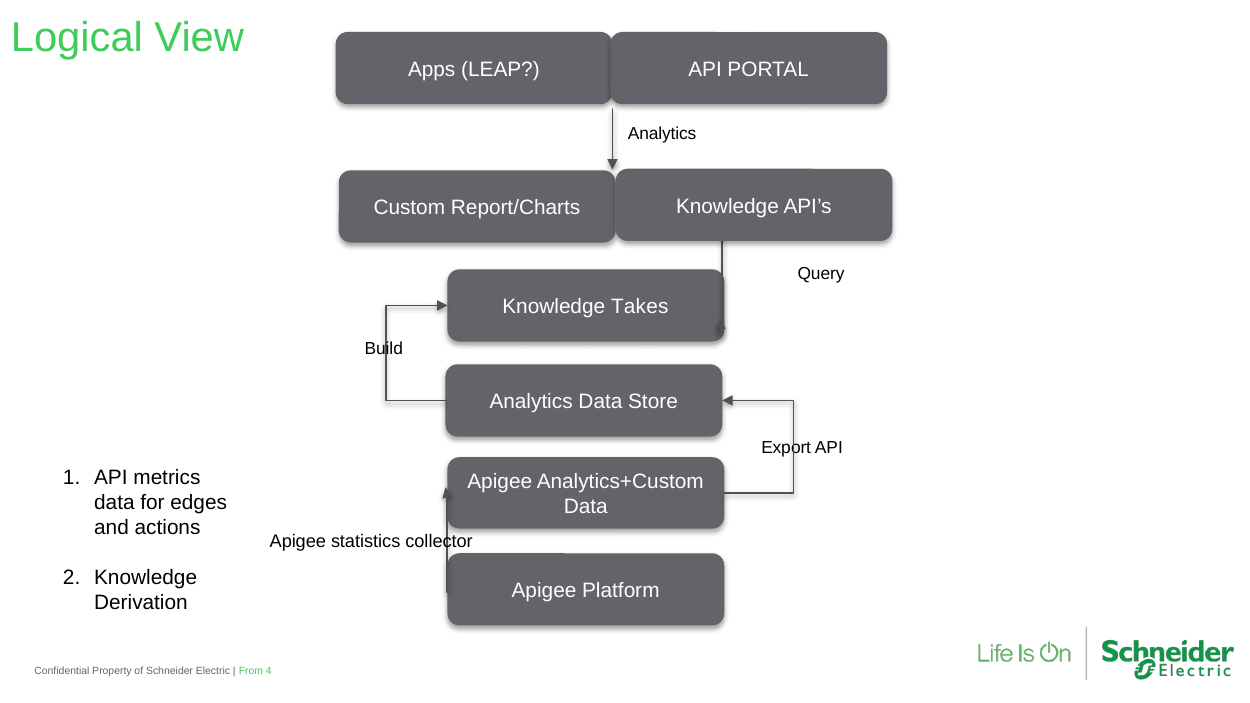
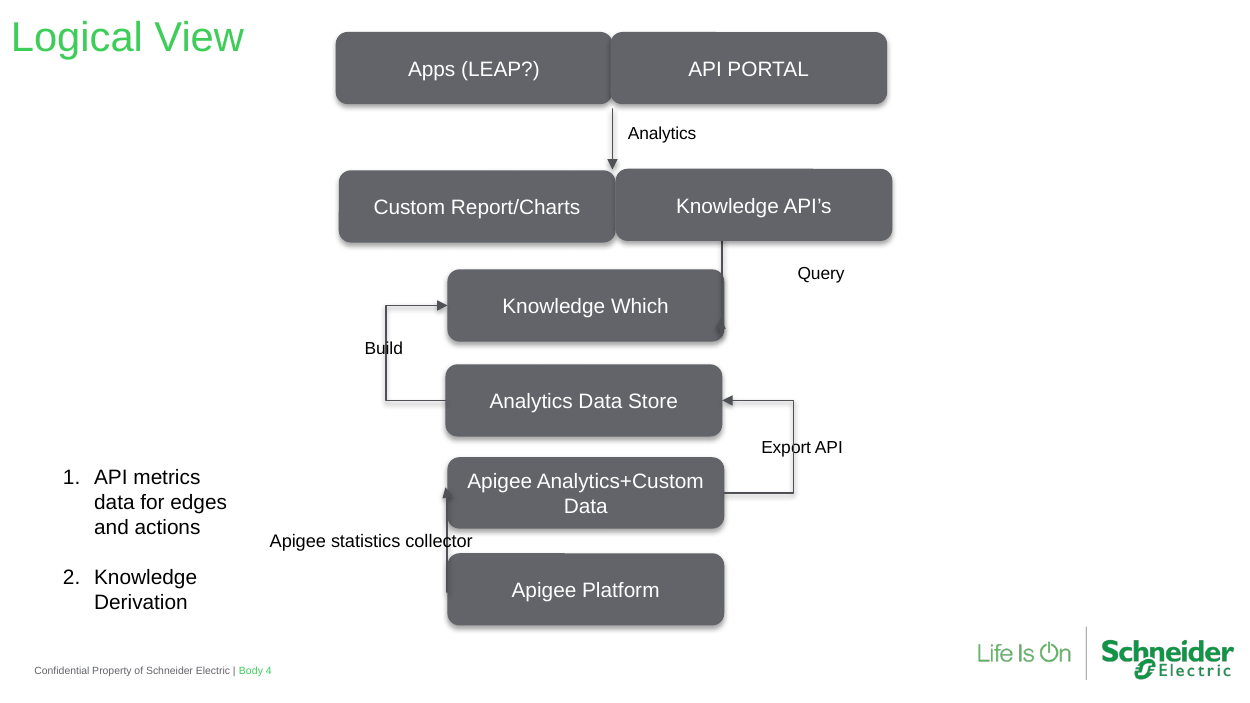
Takes: Takes -> Which
From: From -> Body
